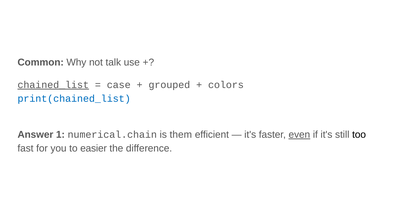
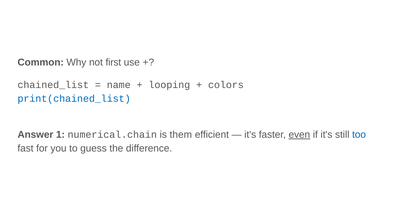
talk: talk -> first
chained_list underline: present -> none
case: case -> name
grouped: grouped -> looping
too colour: black -> blue
easier: easier -> guess
